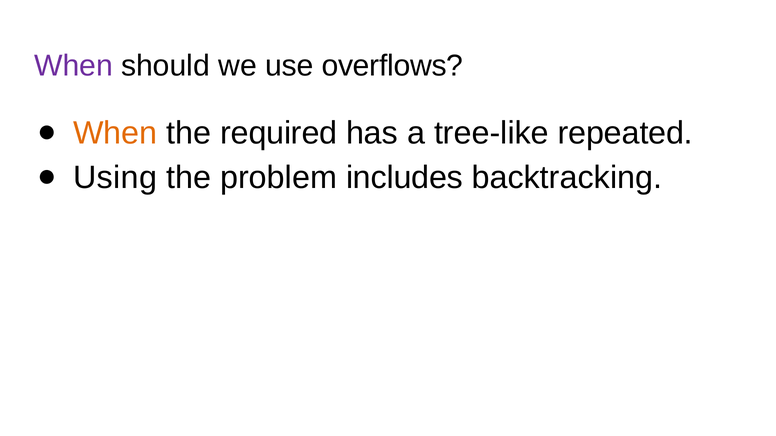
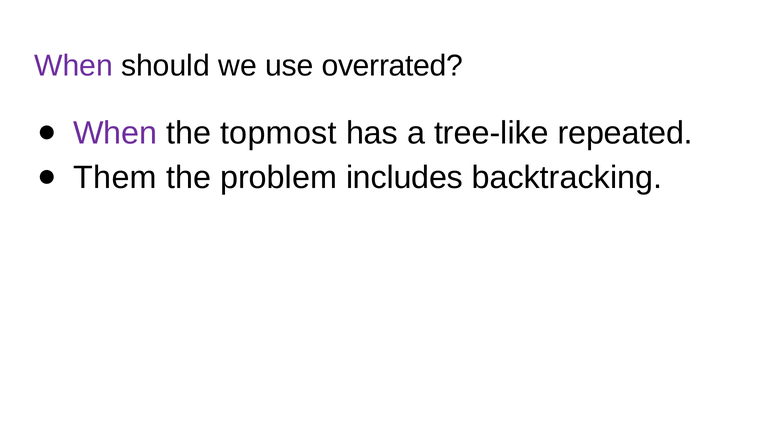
overflows: overflows -> overrated
When at (115, 133) colour: orange -> purple
required: required -> topmost
Using: Using -> Them
